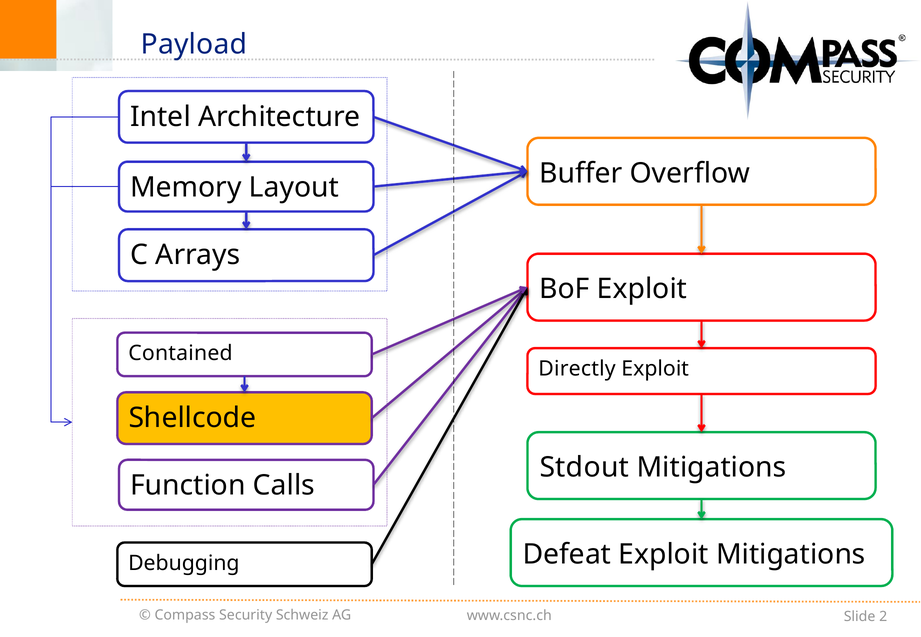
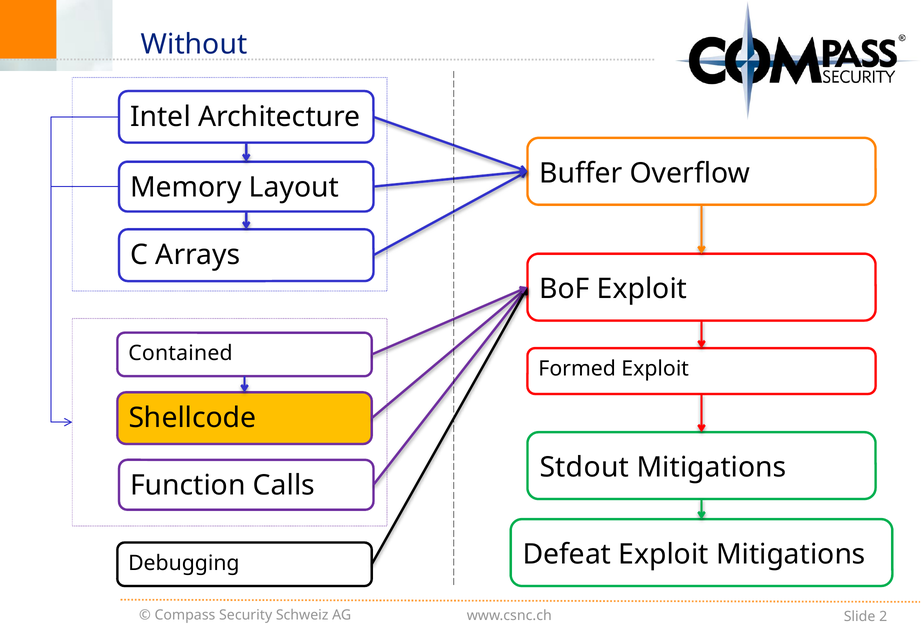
Payload: Payload -> Without
Directly: Directly -> Formed
